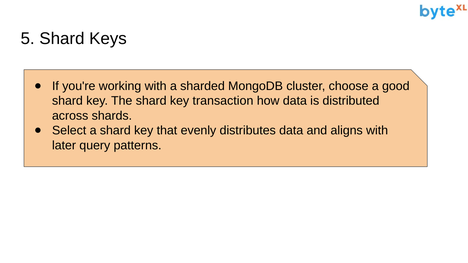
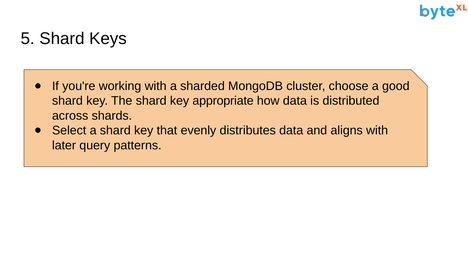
transaction: transaction -> appropriate
